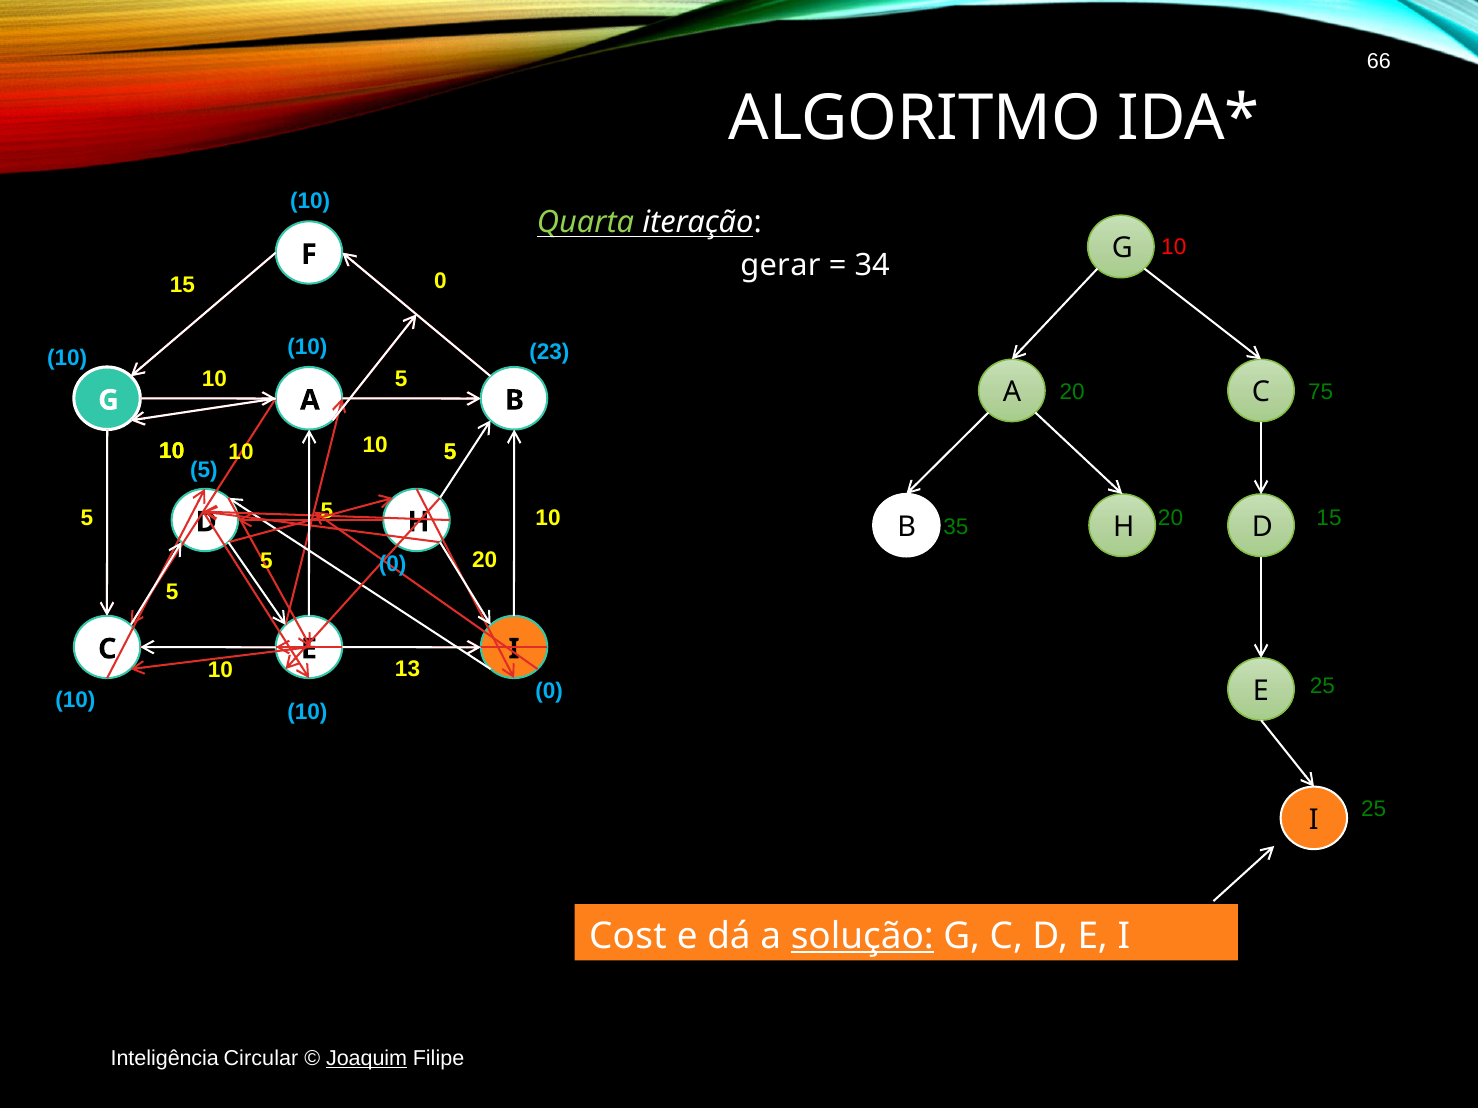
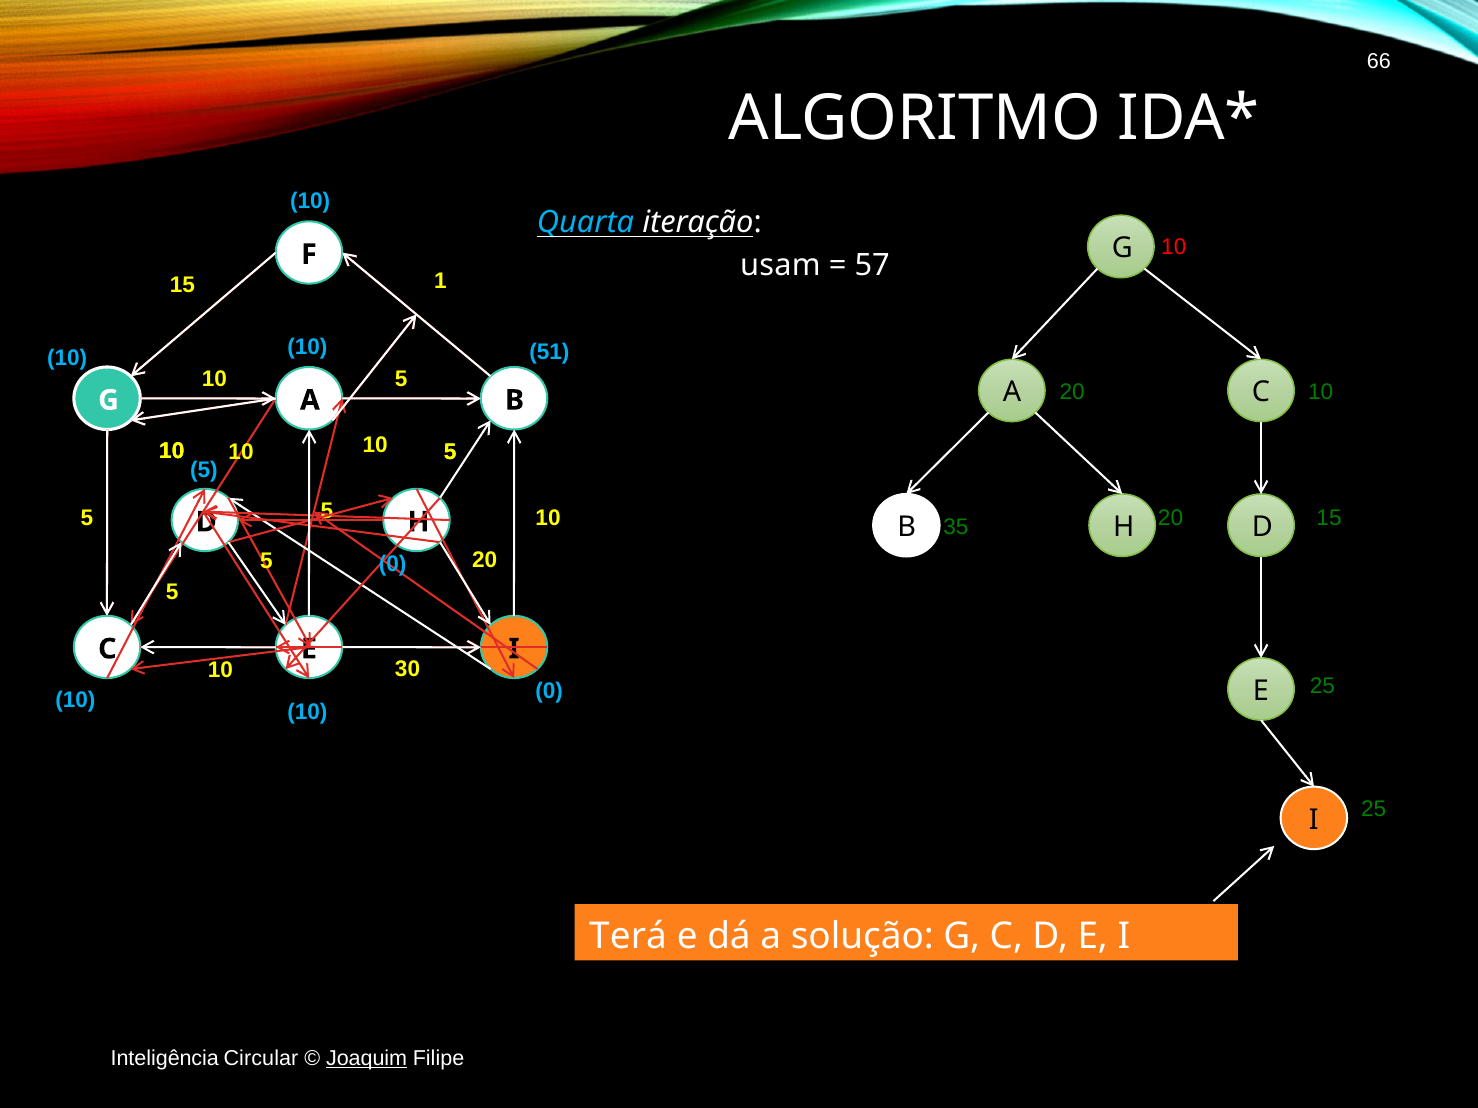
Quarta colour: light green -> light blue
gerar: gerar -> usam
34: 34 -> 57
15 0: 0 -> 1
23: 23 -> 51
75 at (1321, 392): 75 -> 10
13: 13 -> 30
Cost: Cost -> Terá
solução underline: present -> none
